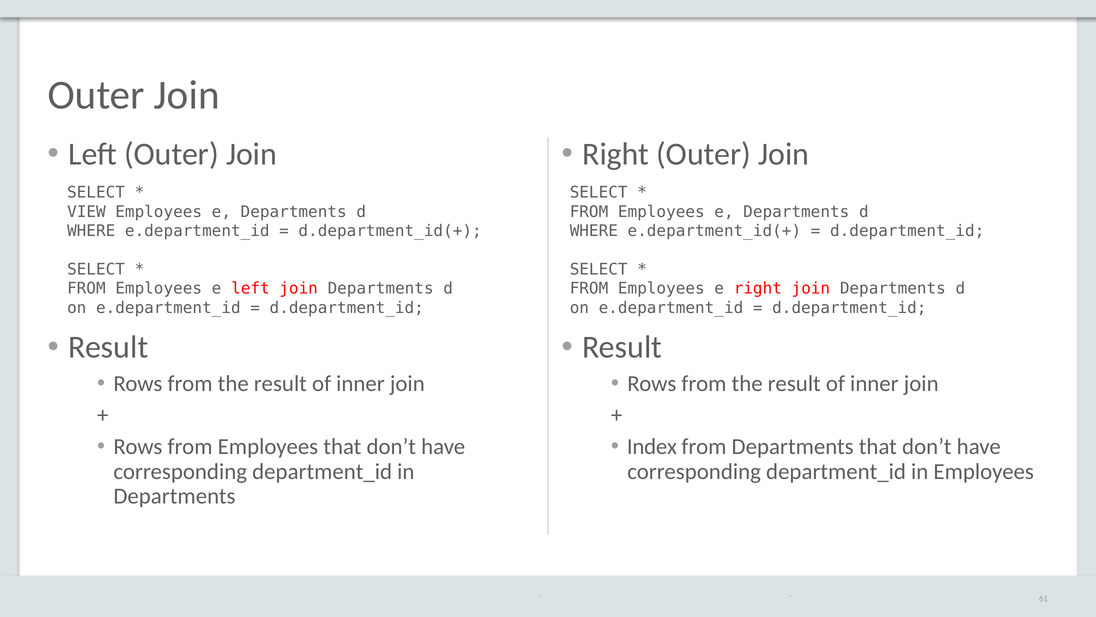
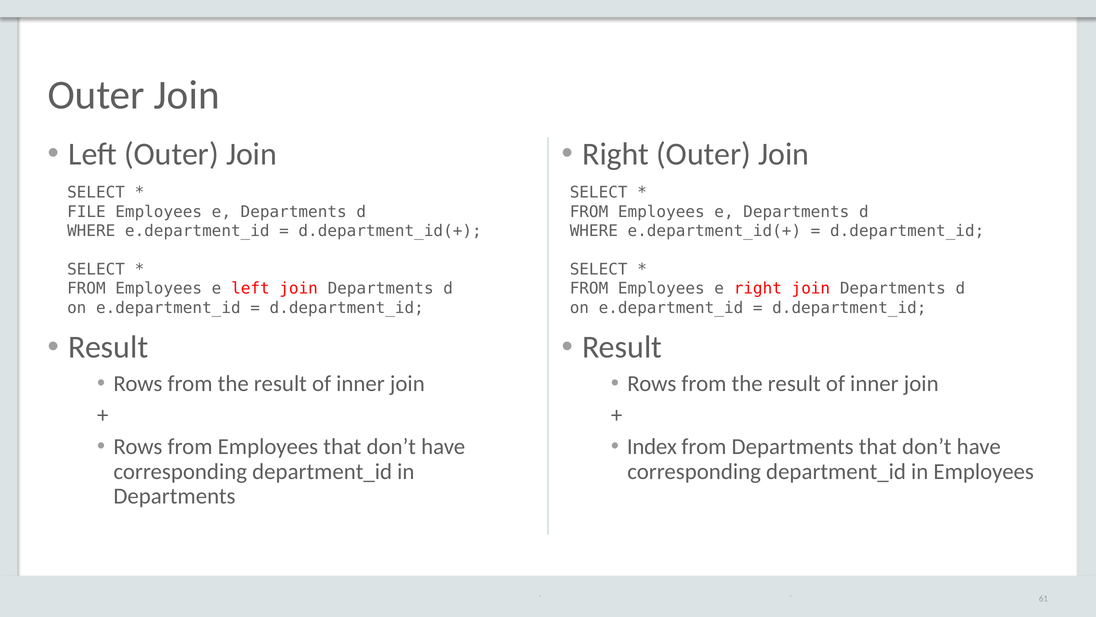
VIEW: VIEW -> FILE
